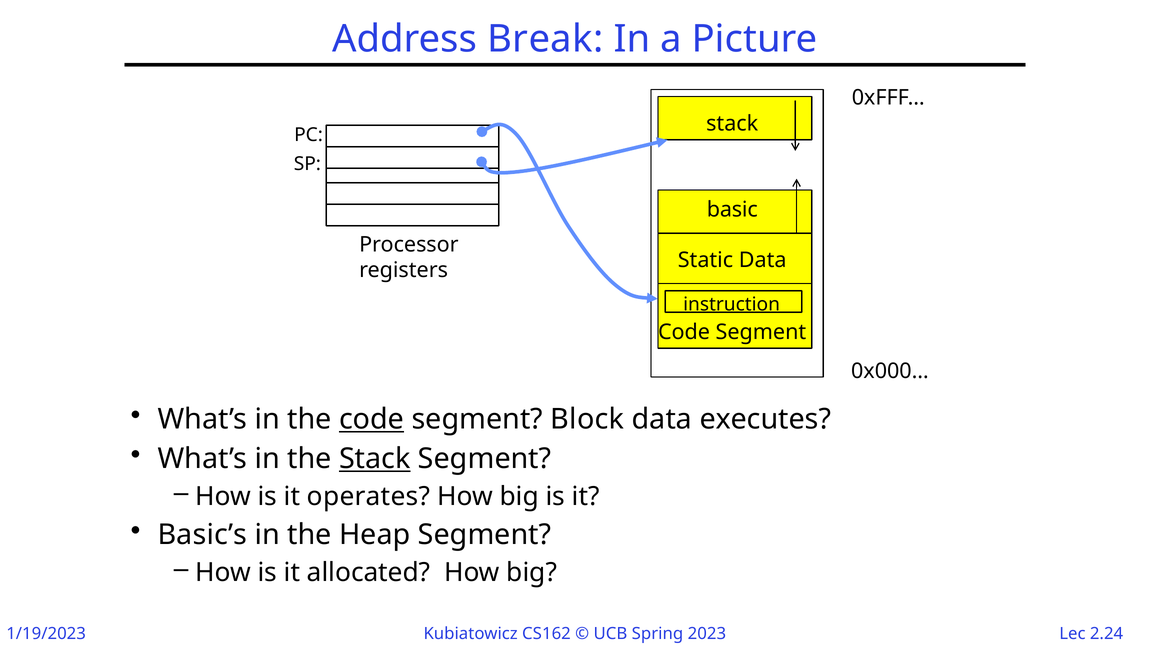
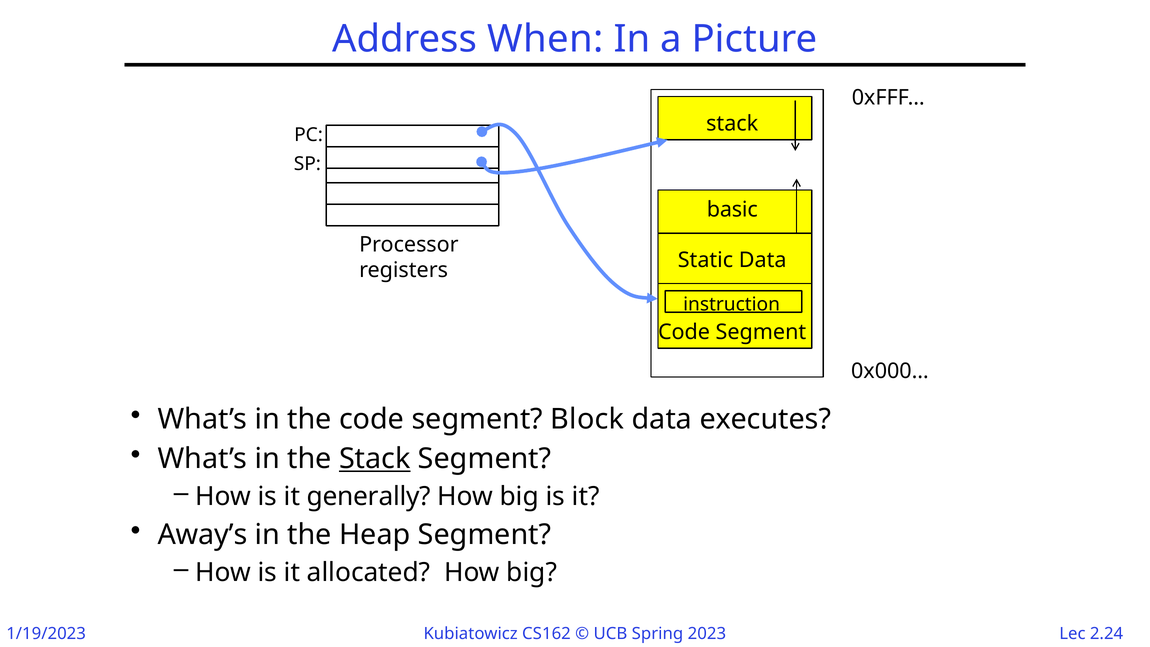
Break: Break -> When
code at (372, 419) underline: present -> none
operates: operates -> generally
Basic’s: Basic’s -> Away’s
